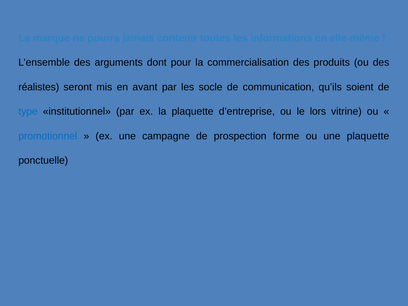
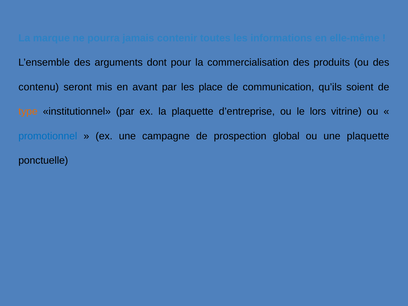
réalistes: réalistes -> contenu
socle: socle -> place
type colour: blue -> orange
forme: forme -> global
